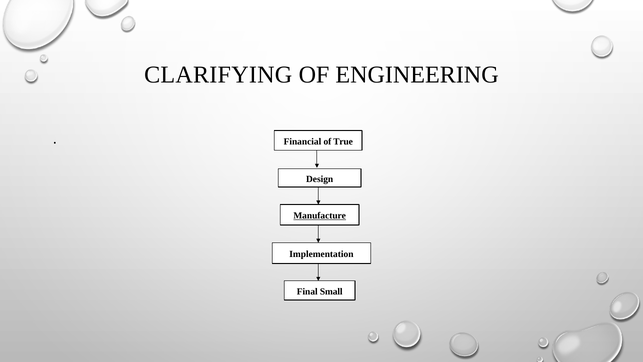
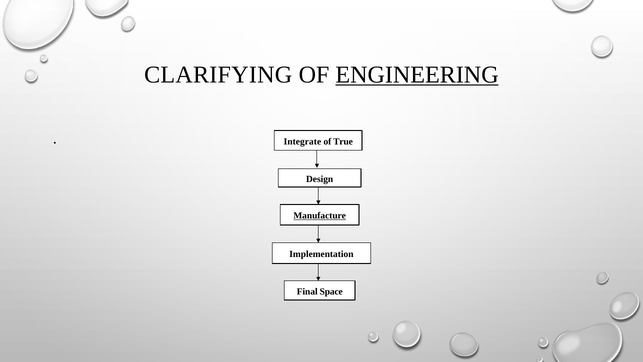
ENGINEERING underline: none -> present
Financial: Financial -> Integrate
Small: Small -> Space
